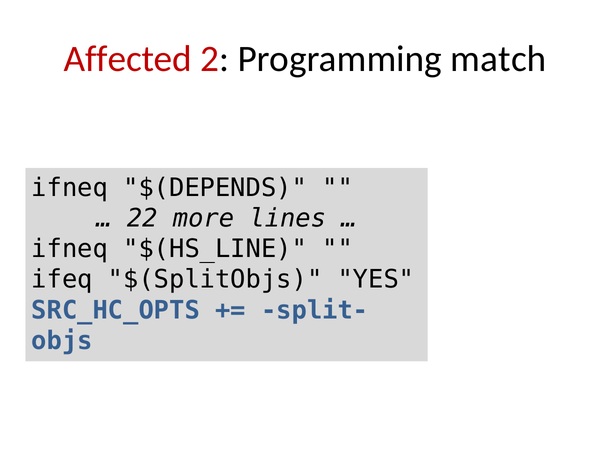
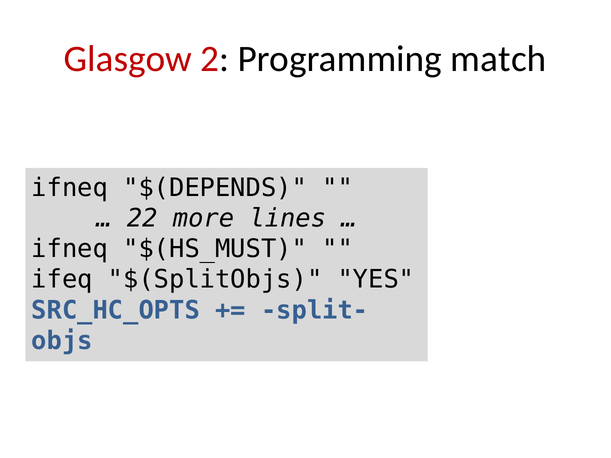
Affected: Affected -> Glasgow
$(HS_LINE: $(HS_LINE -> $(HS_MUST
